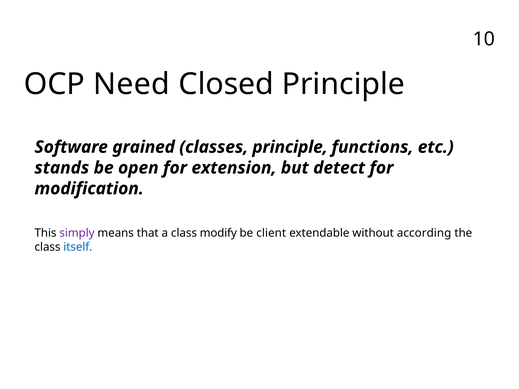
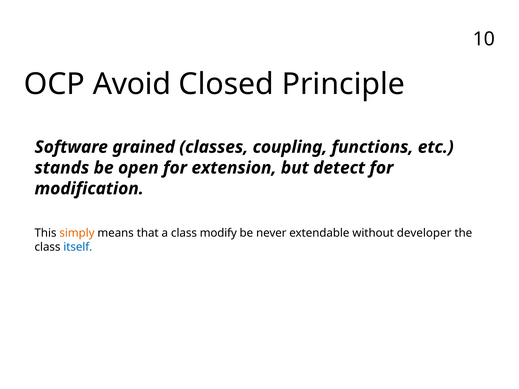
Need: Need -> Avoid
classes principle: principle -> coupling
simply colour: purple -> orange
client: client -> never
according: according -> developer
